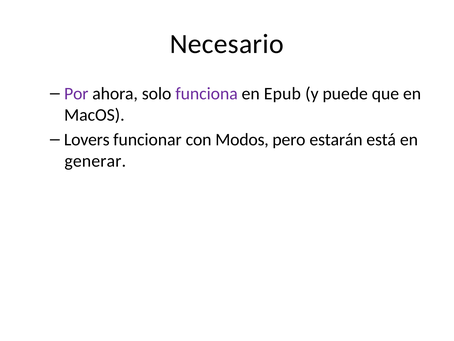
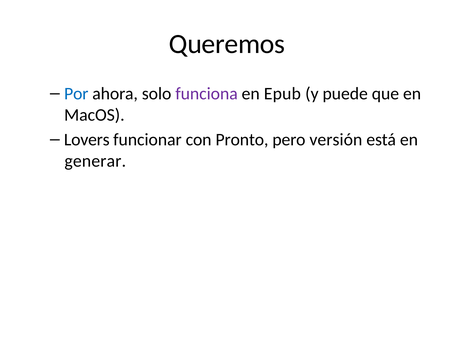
Necesario: Necesario -> Queremos
Por colour: purple -> blue
Modos: Modos -> Pronto
estarán: estarán -> versión
